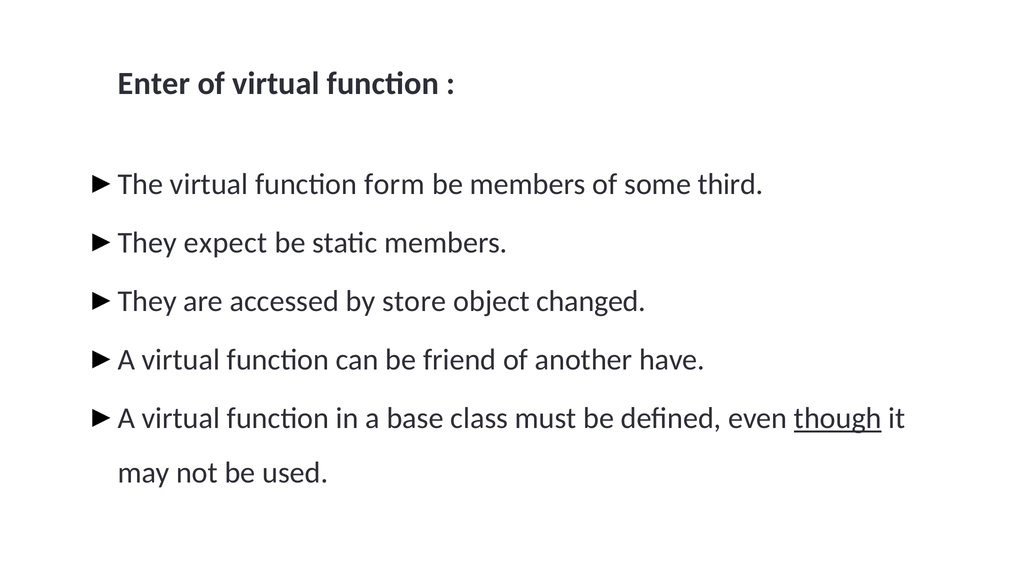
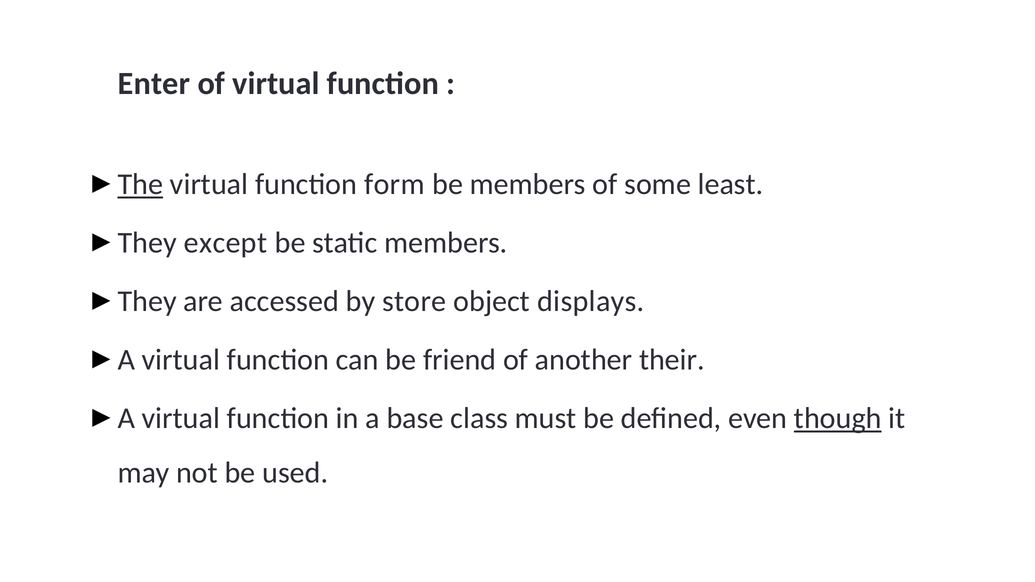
The underline: none -> present
third: third -> least
expect: expect -> except
changed: changed -> displays
have: have -> their
